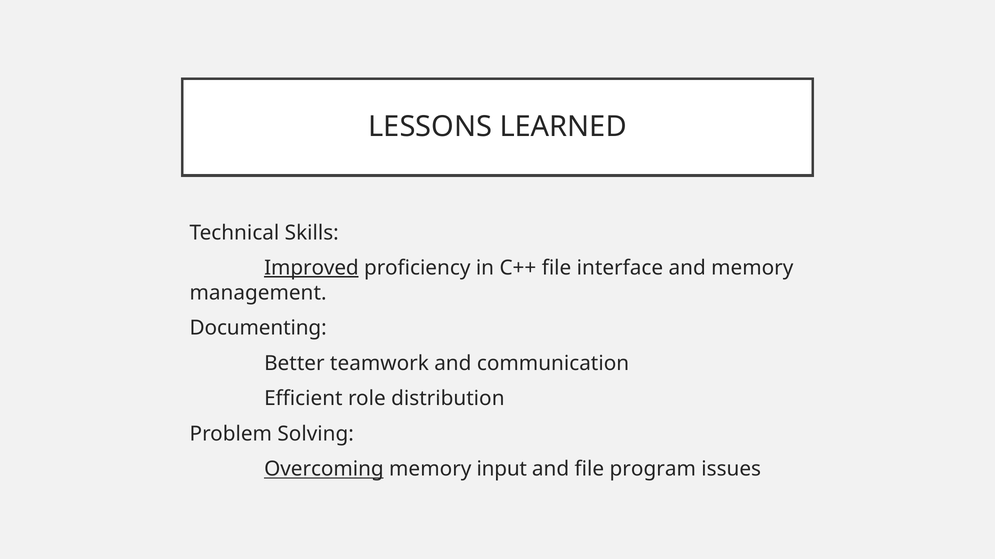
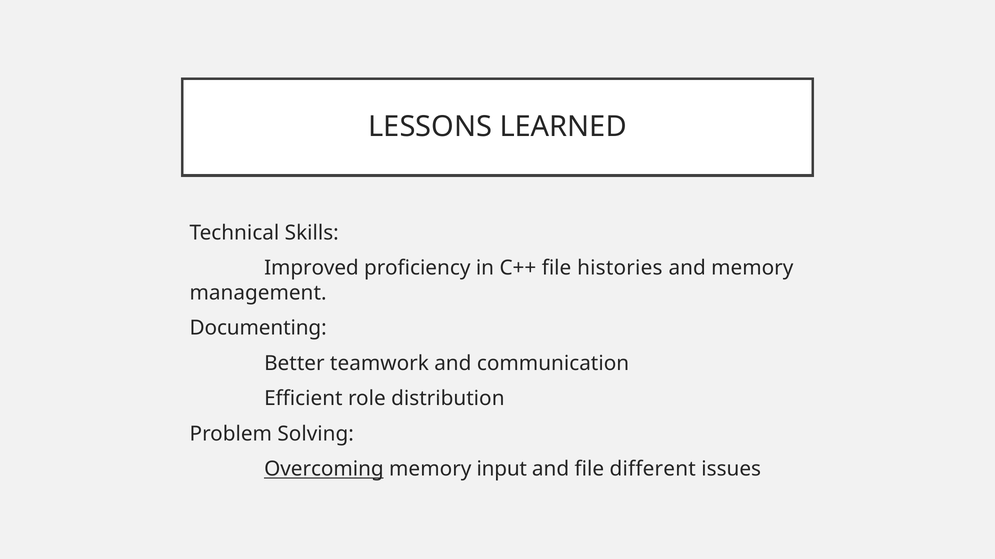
Improved underline: present -> none
interface: interface -> histories
program: program -> different
